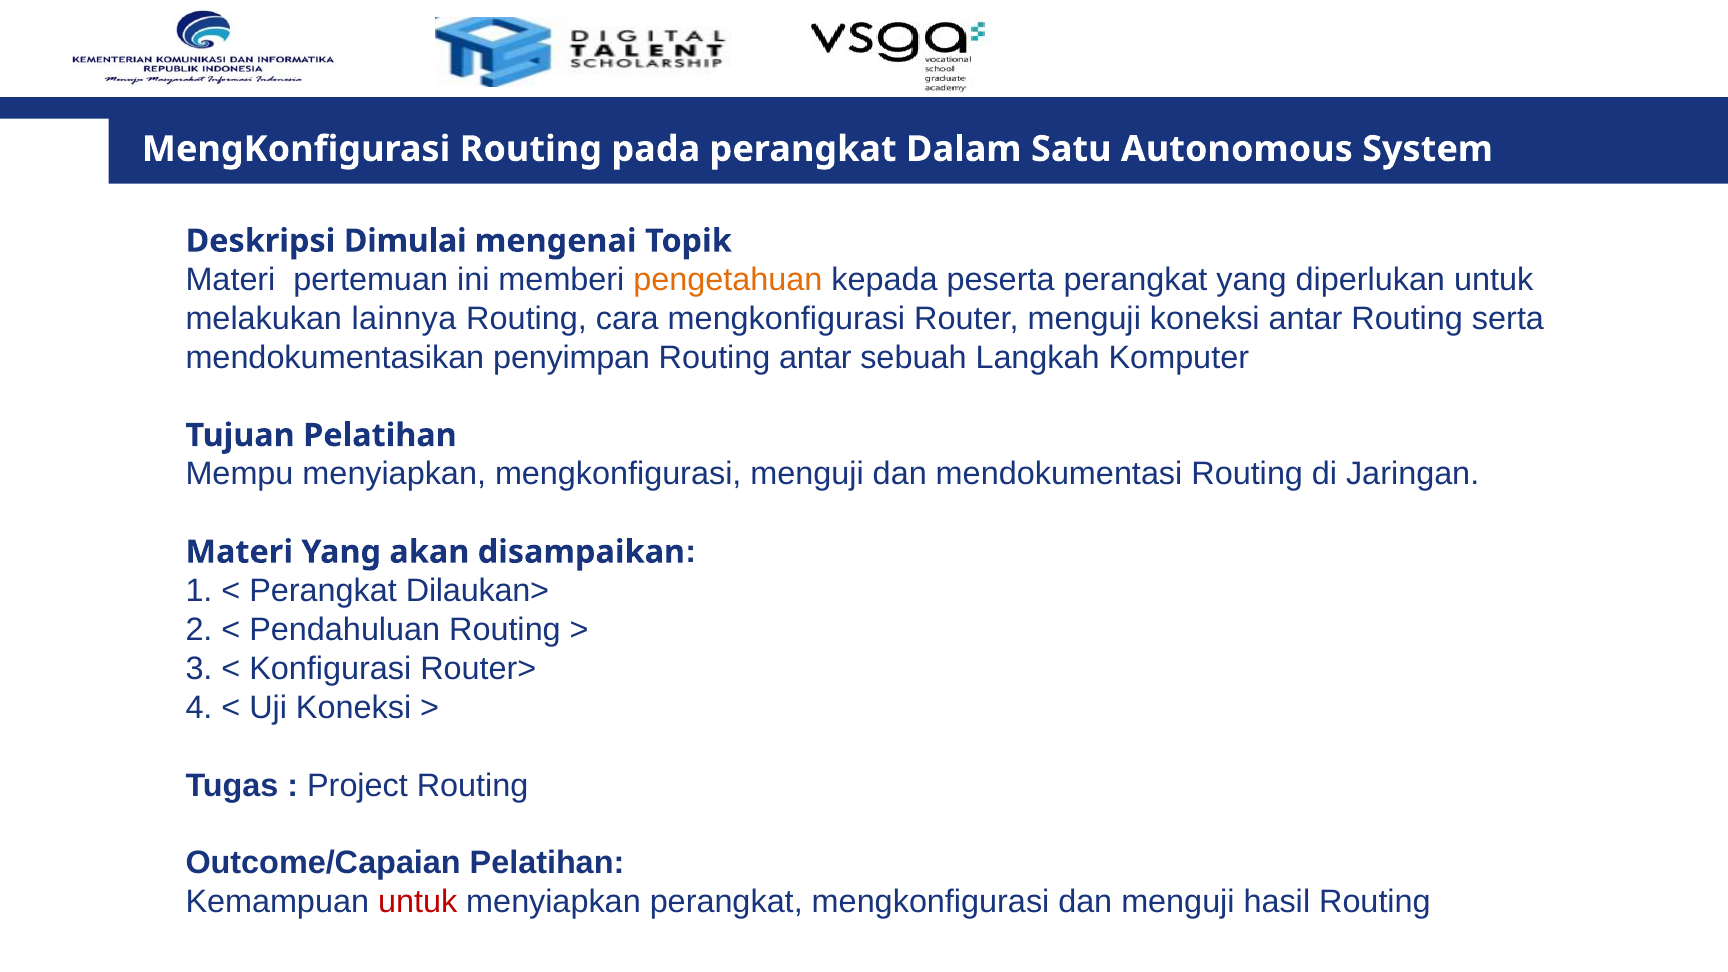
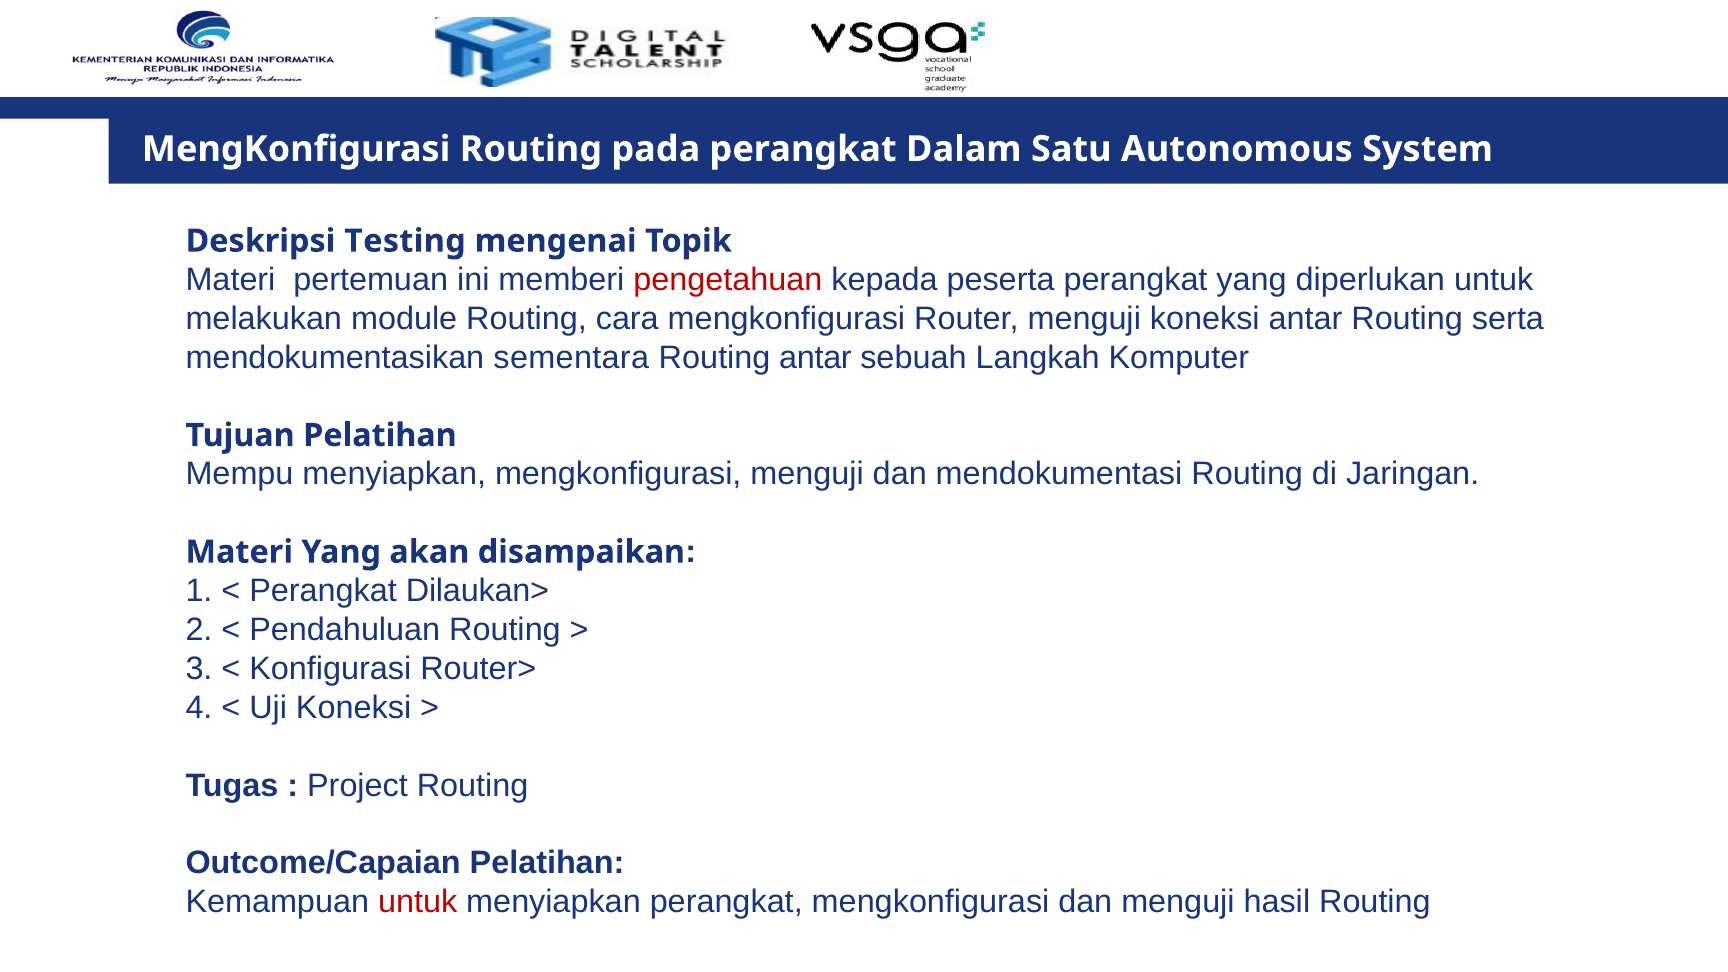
Dimulai: Dimulai -> Testing
pengetahuan colour: orange -> red
lainnya: lainnya -> module
penyimpan: penyimpan -> sementara
